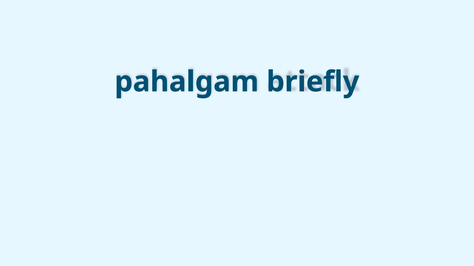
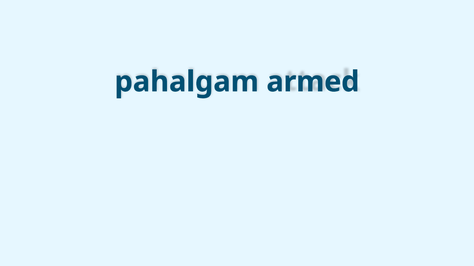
briefly: briefly -> armed
